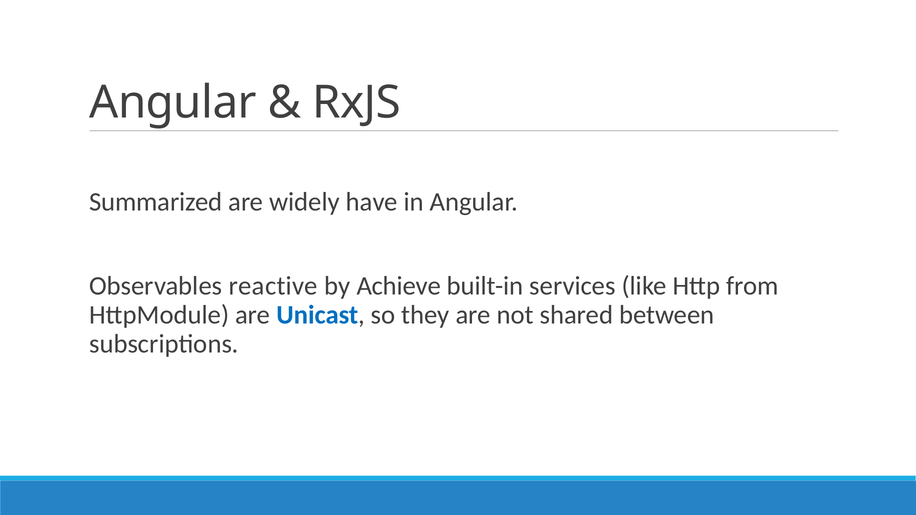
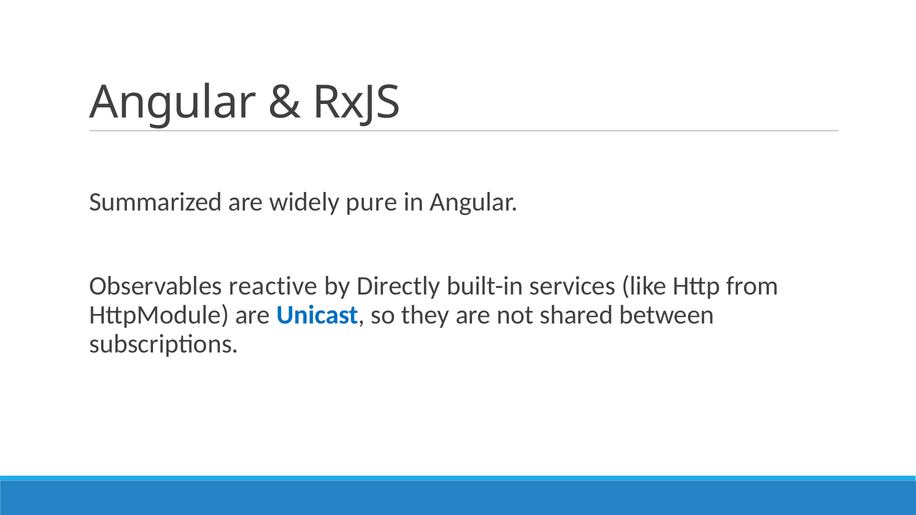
have: have -> pure
Achieve: Achieve -> Directly
